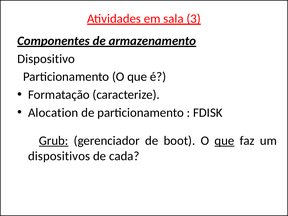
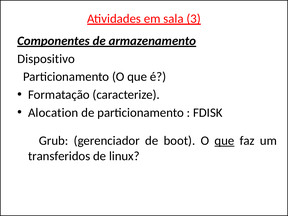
Grub underline: present -> none
dispositivos: dispositivos -> transferidos
cada: cada -> linux
